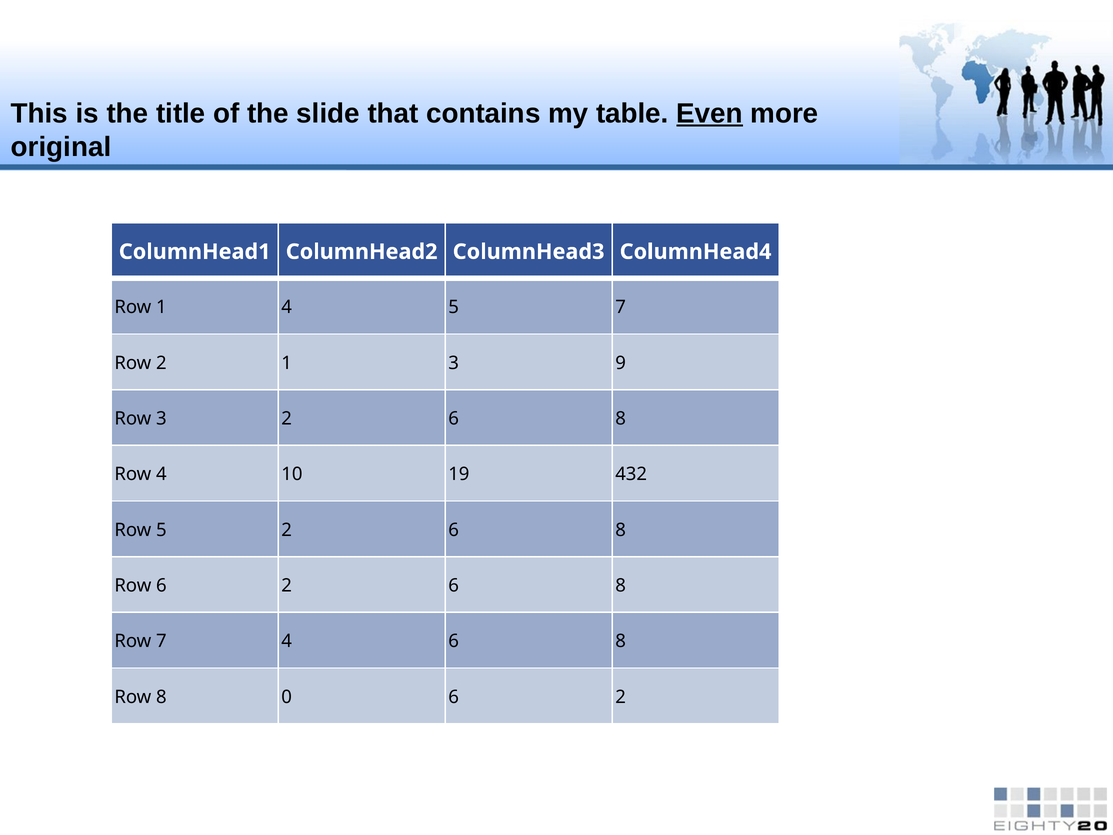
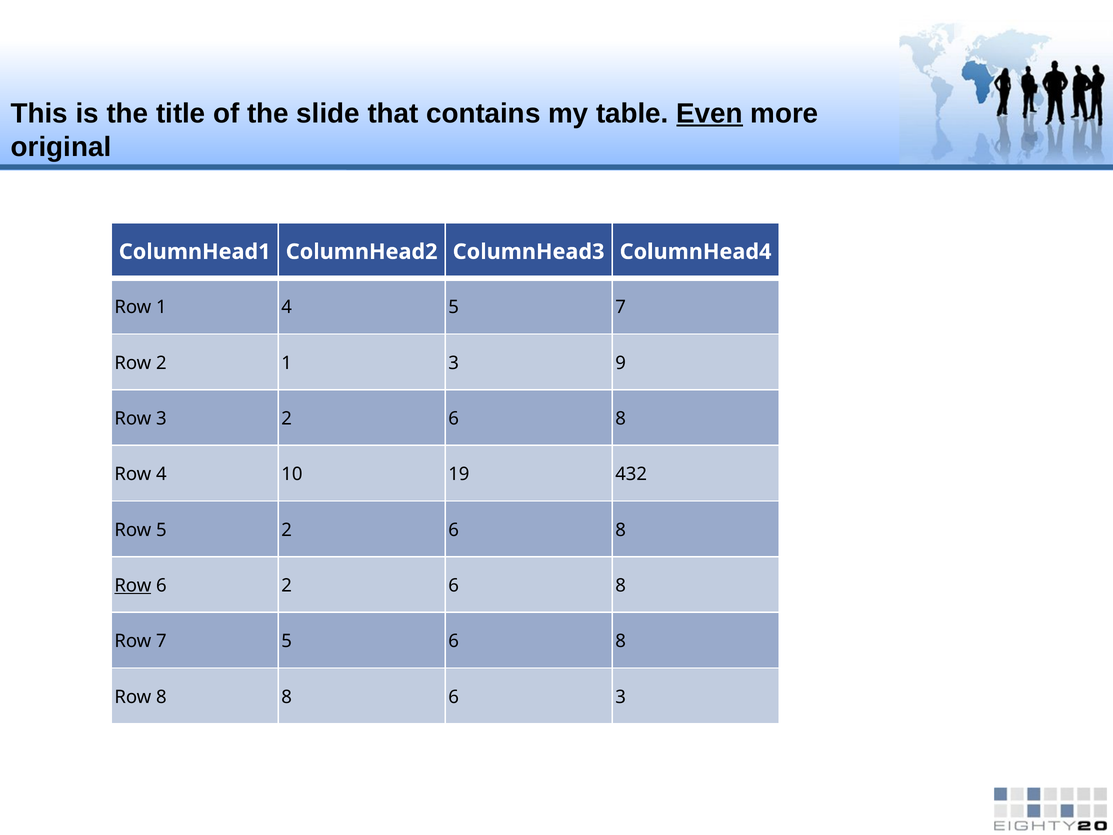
Row at (133, 585) underline: none -> present
7 4: 4 -> 5
8 0: 0 -> 8
2 at (621, 697): 2 -> 3
